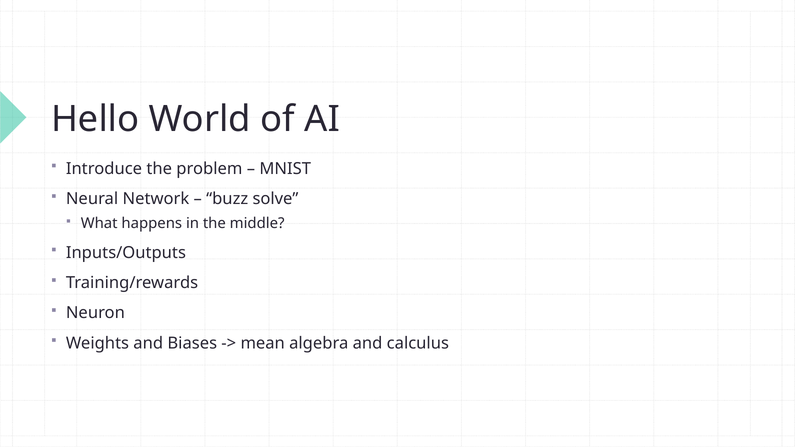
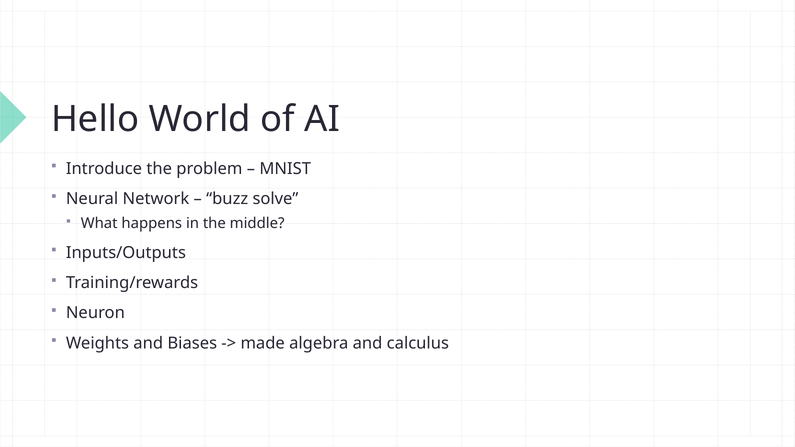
mean: mean -> made
